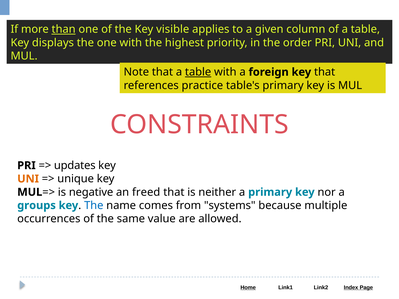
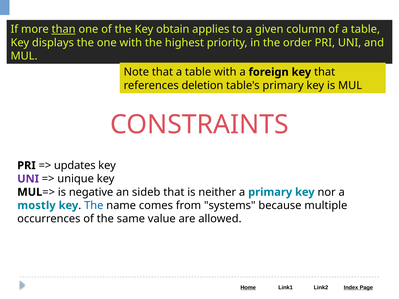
visible: visible -> obtain
table at (198, 72) underline: present -> none
practice: practice -> deletion
UNI at (28, 179) colour: orange -> purple
freed: freed -> sideb
groups: groups -> mostly
